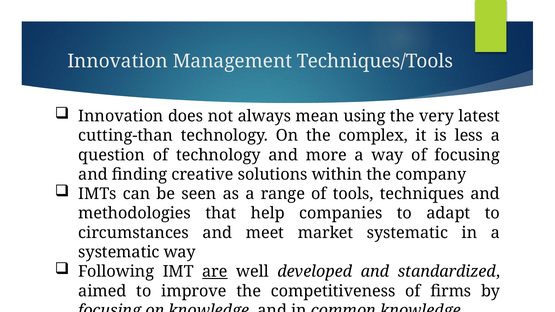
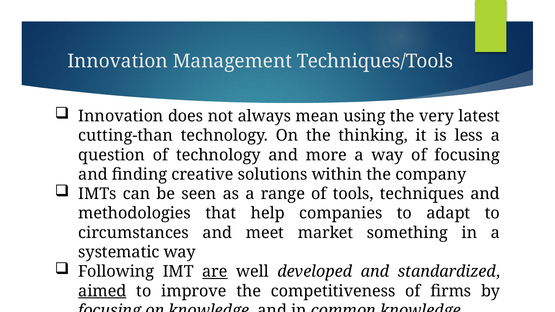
complex: complex -> thinking
market systematic: systematic -> something
aimed underline: none -> present
